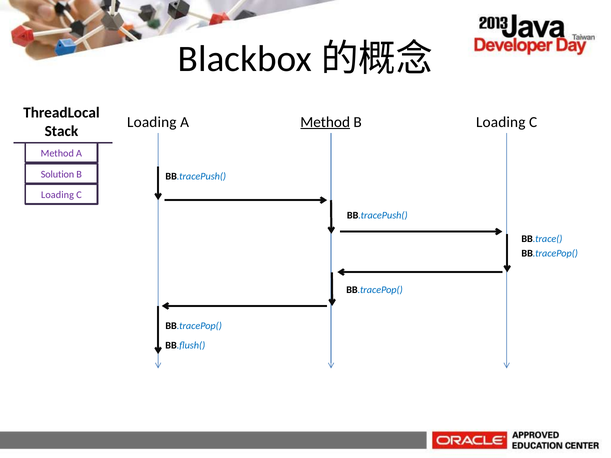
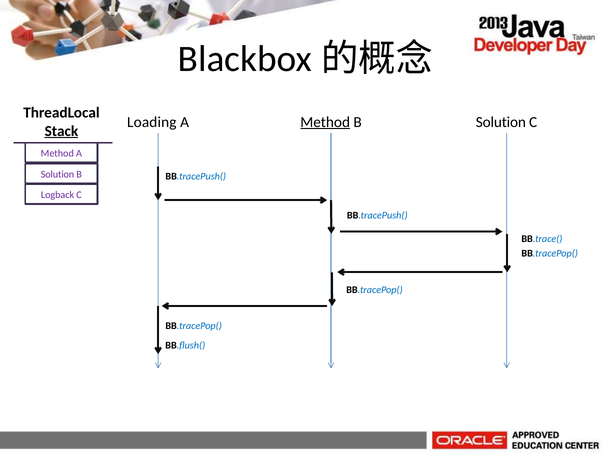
Loading at (501, 122): Loading -> Solution
Stack underline: none -> present
Loading at (57, 195): Loading -> Logback
